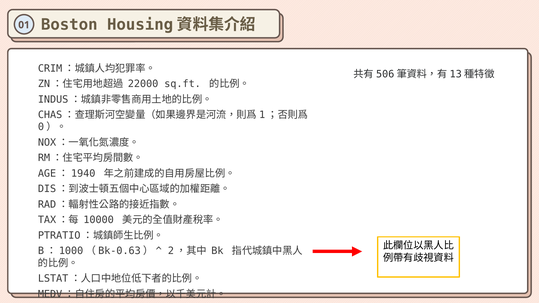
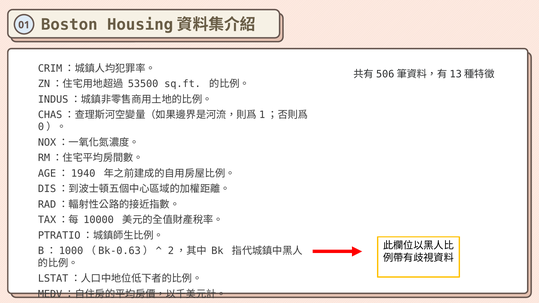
22000: 22000 -> 53500
